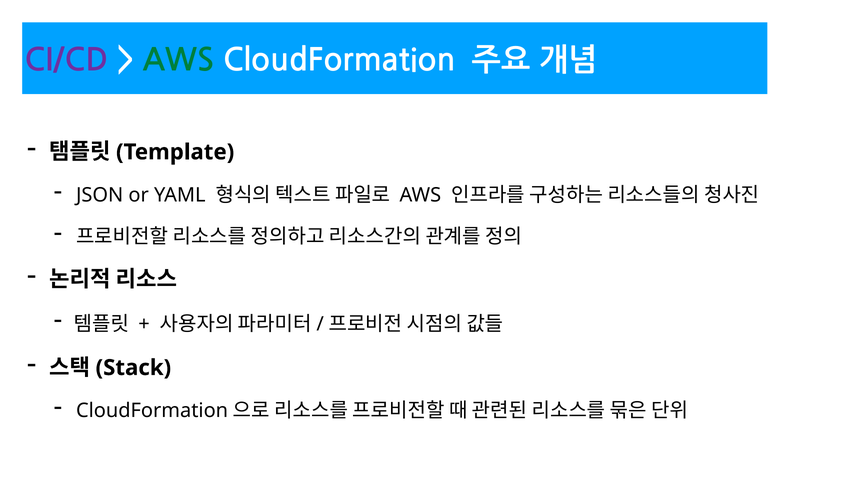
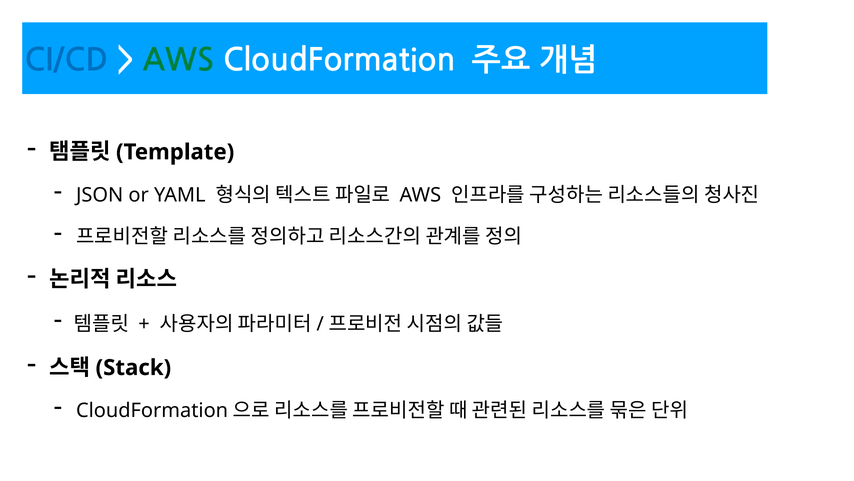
CI/CD colour: purple -> blue
